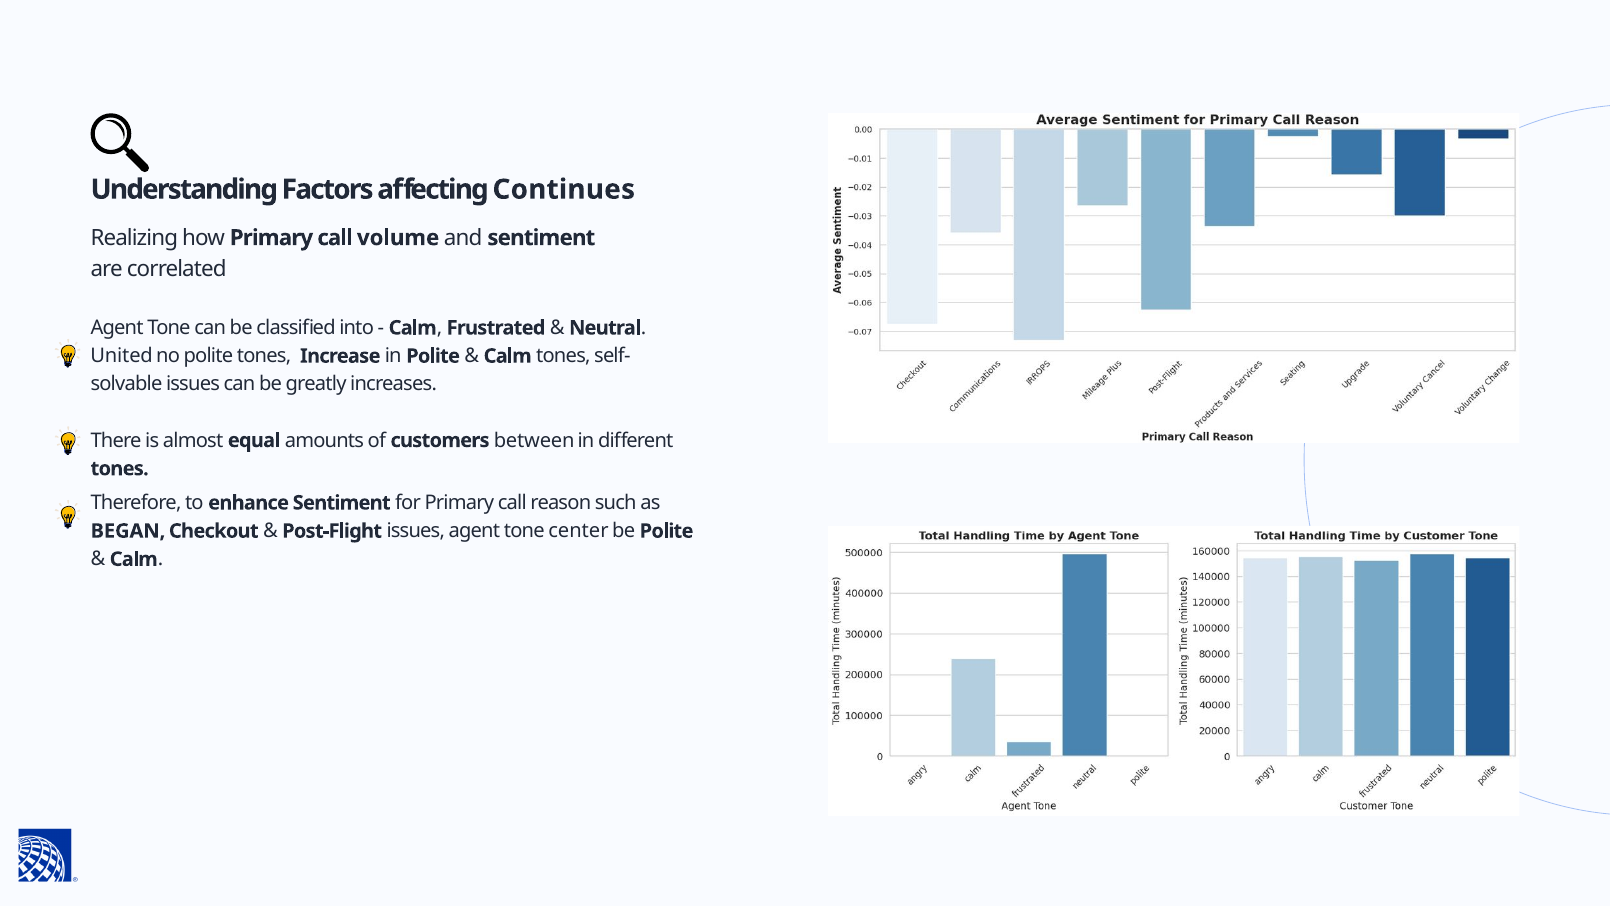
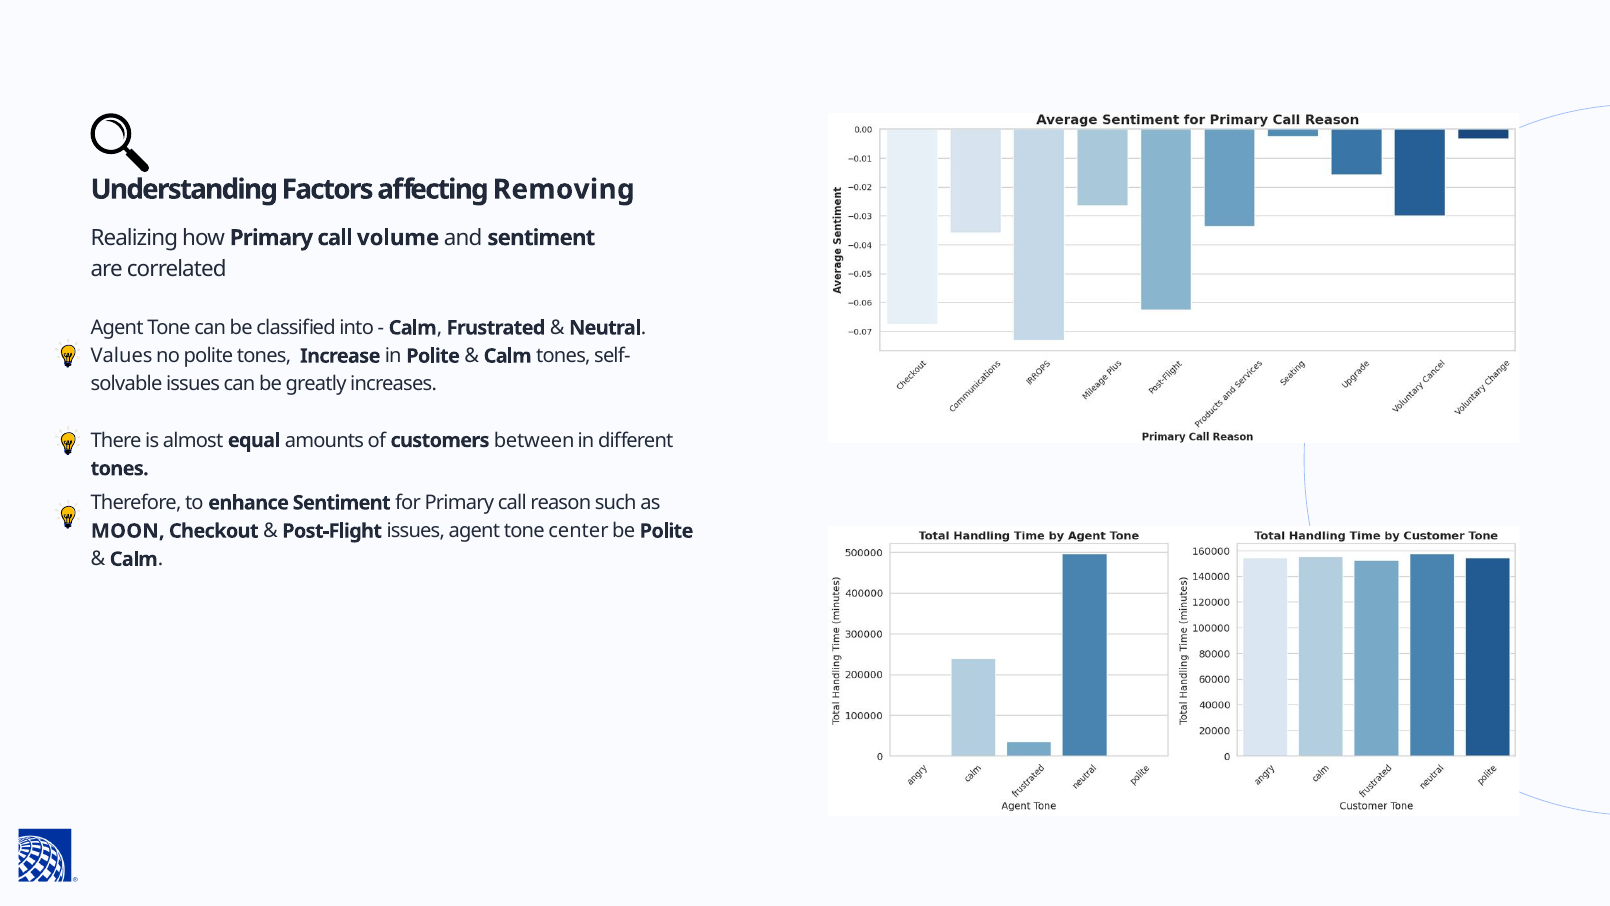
Continues: Continues -> Removing
United: United -> Values
BEGAN: BEGAN -> MOON
